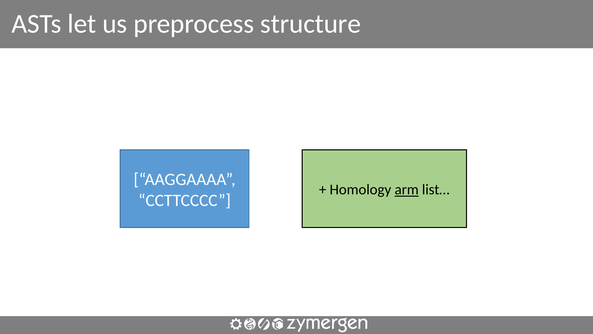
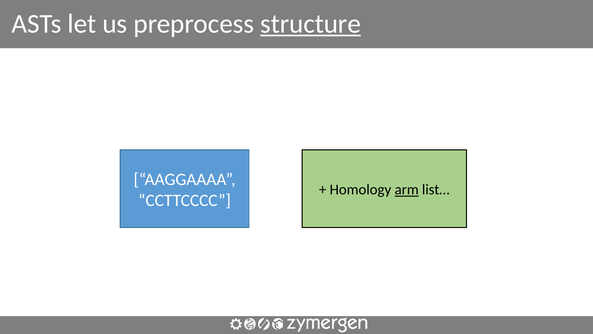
structure underline: none -> present
